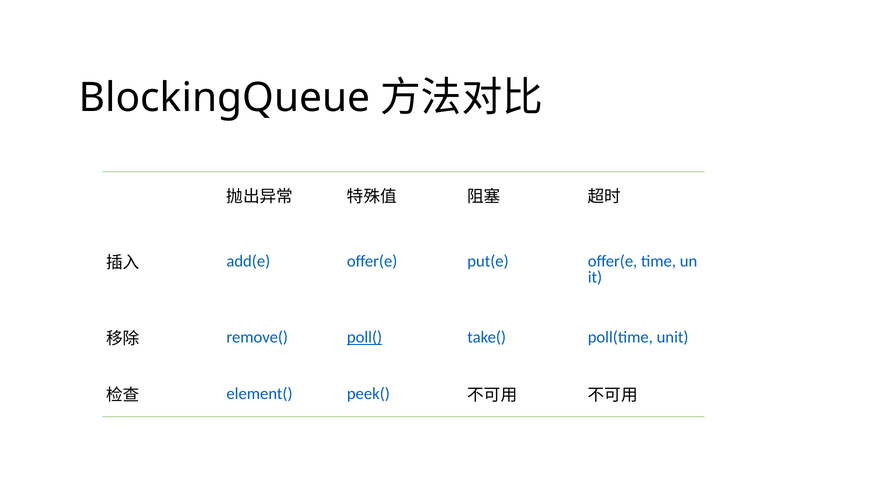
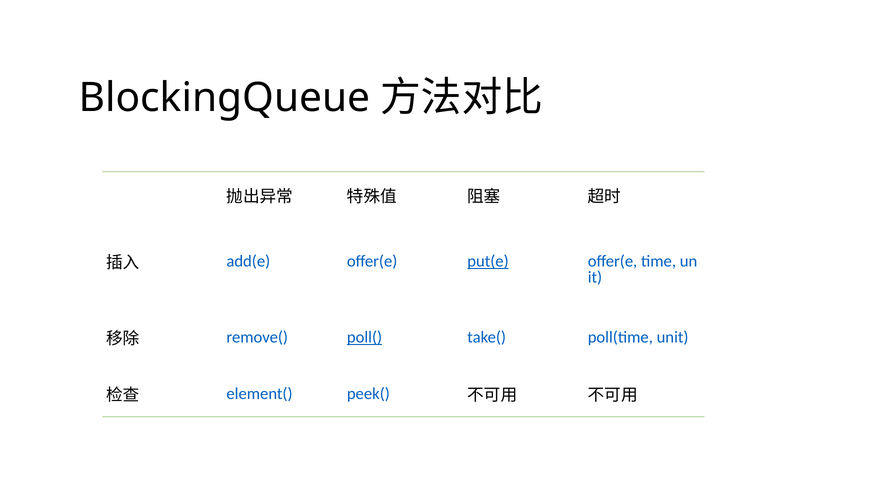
put(e underline: none -> present
